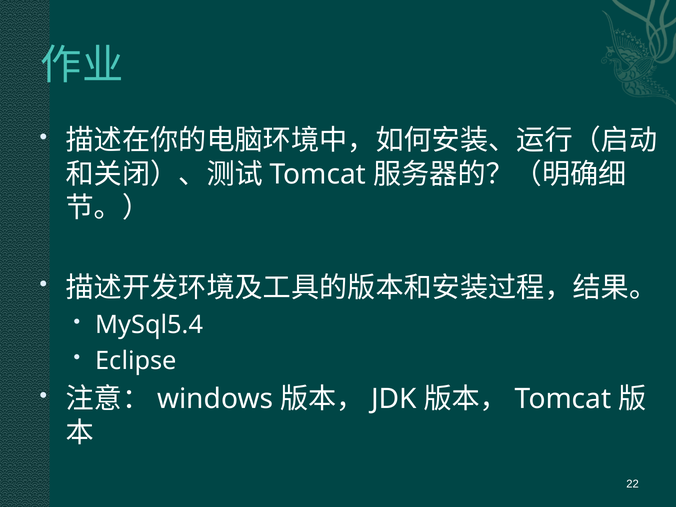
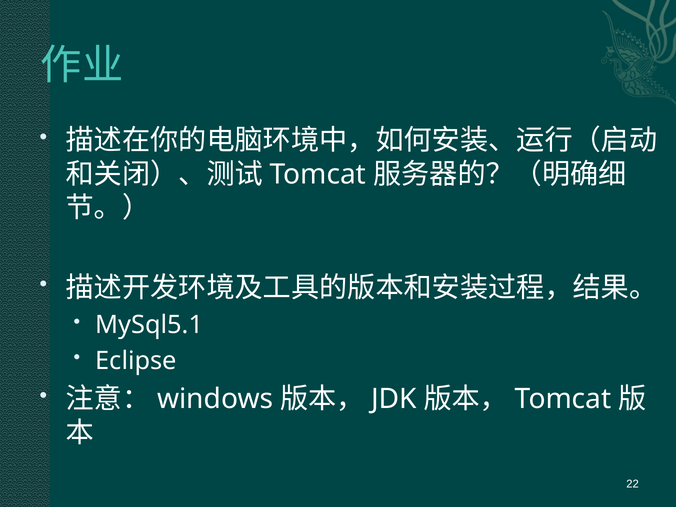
MySql5.4: MySql5.4 -> MySql5.1
